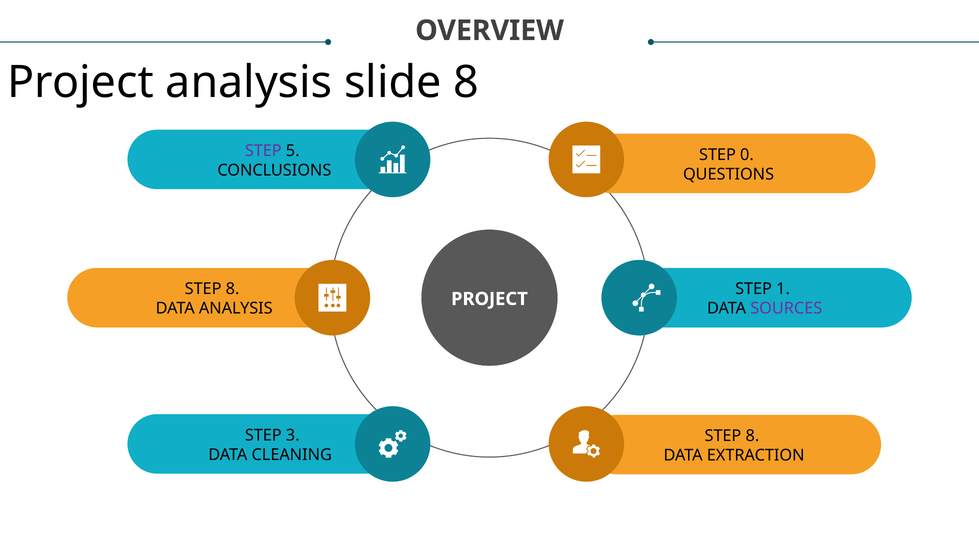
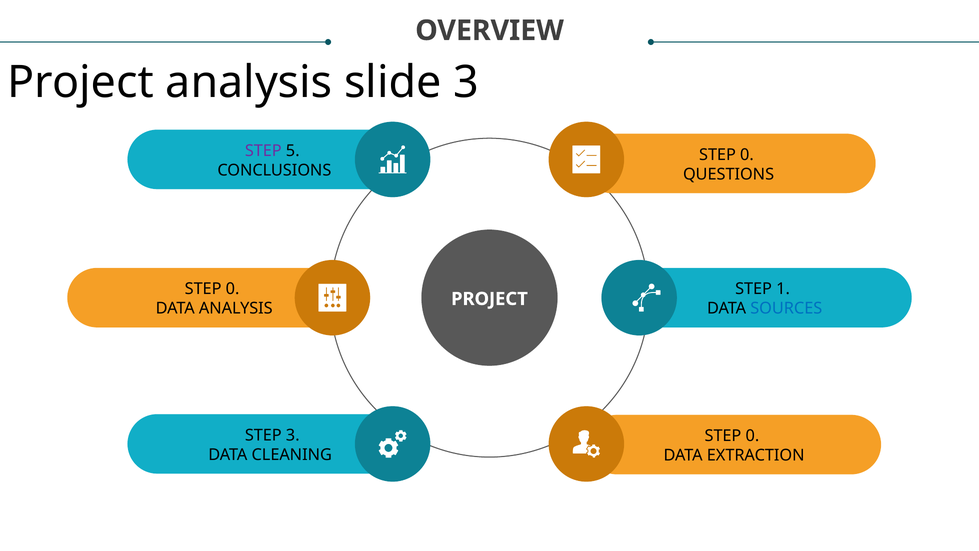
slide 8: 8 -> 3
8 at (233, 289): 8 -> 0
SOURCES colour: purple -> blue
8 at (752, 436): 8 -> 0
